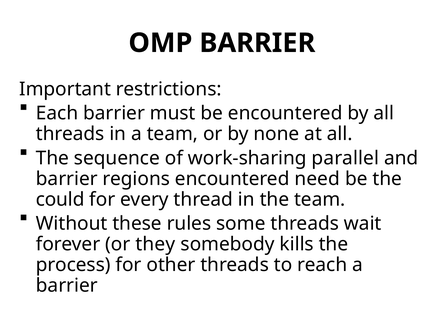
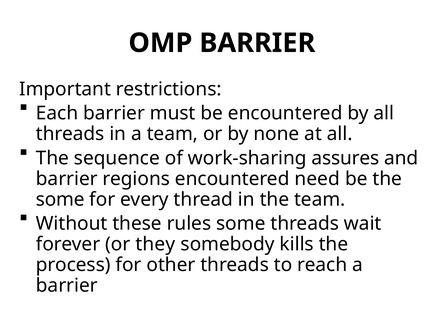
parallel: parallel -> assures
could at (60, 199): could -> some
